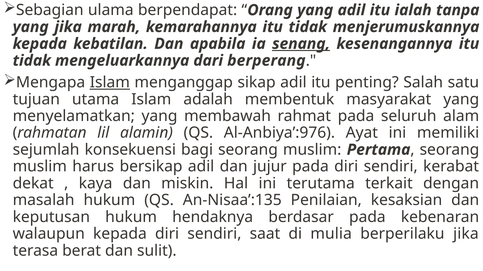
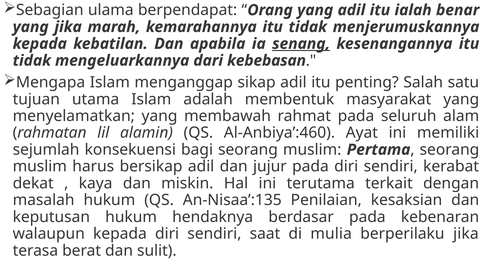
tanpa: tanpa -> benar
berperang: berperang -> kebebasan
Islam at (110, 83) underline: present -> none
Al-Anbiya’:976: Al-Anbiya’:976 -> Al-Anbiya’:460
